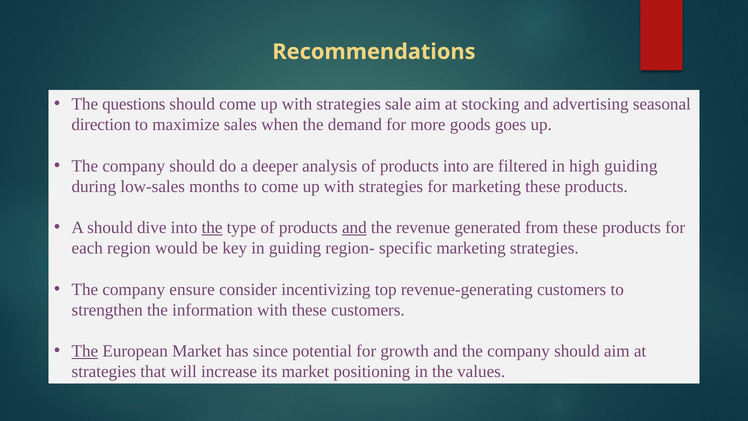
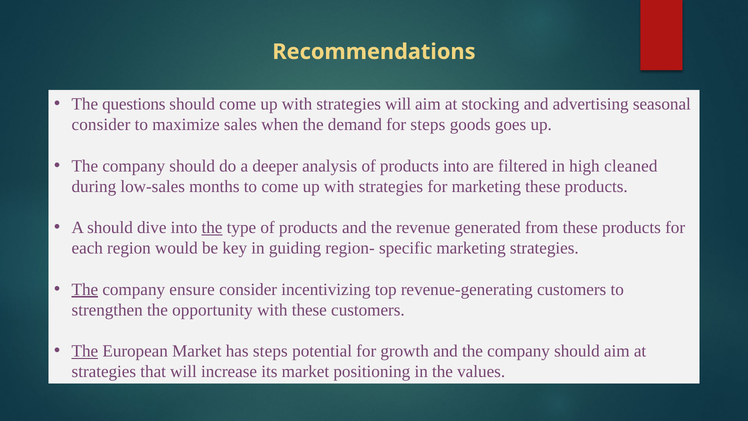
strategies sale: sale -> will
direction at (101, 125): direction -> consider
for more: more -> steps
high guiding: guiding -> cleaned
and at (354, 228) underline: present -> none
The at (85, 289) underline: none -> present
information: information -> opportunity
has since: since -> steps
